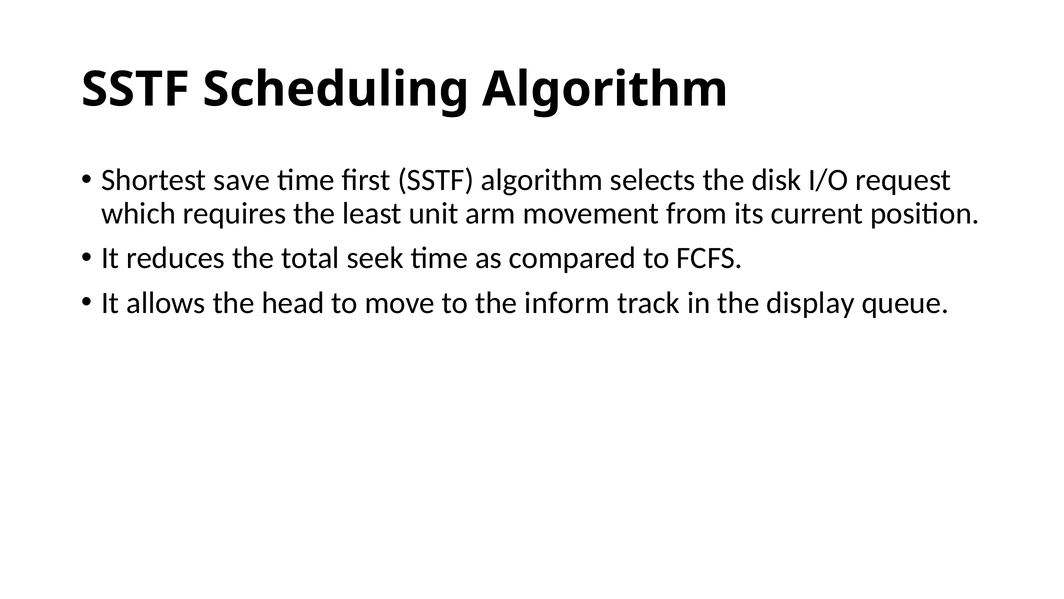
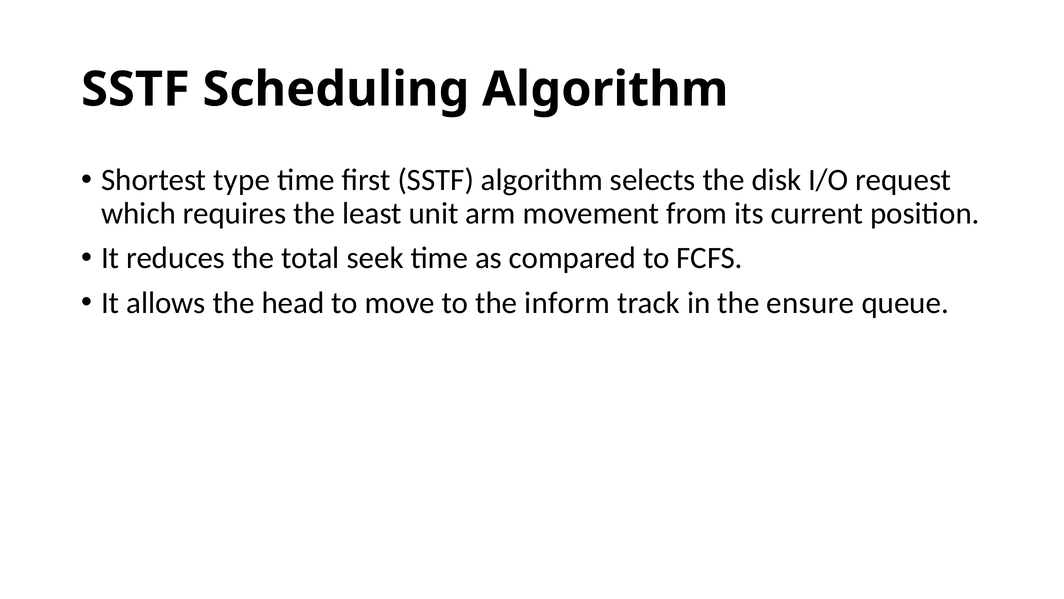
save: save -> type
display: display -> ensure
